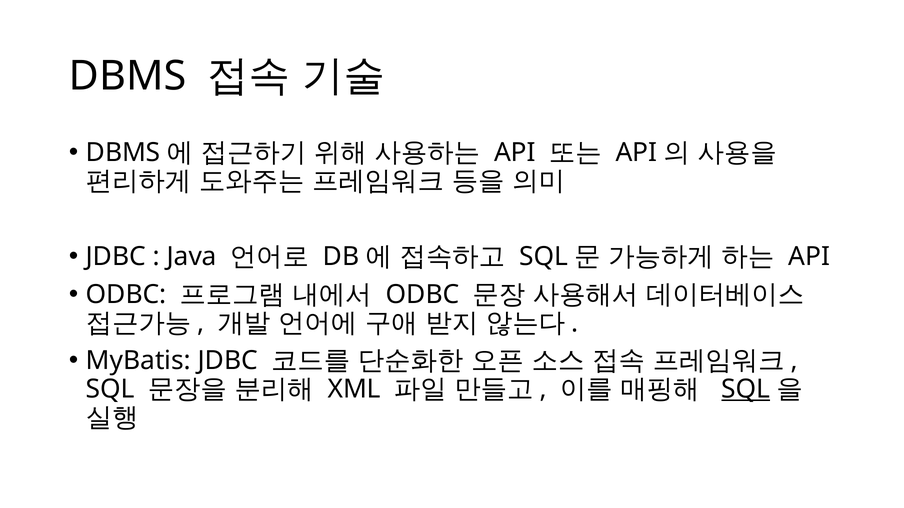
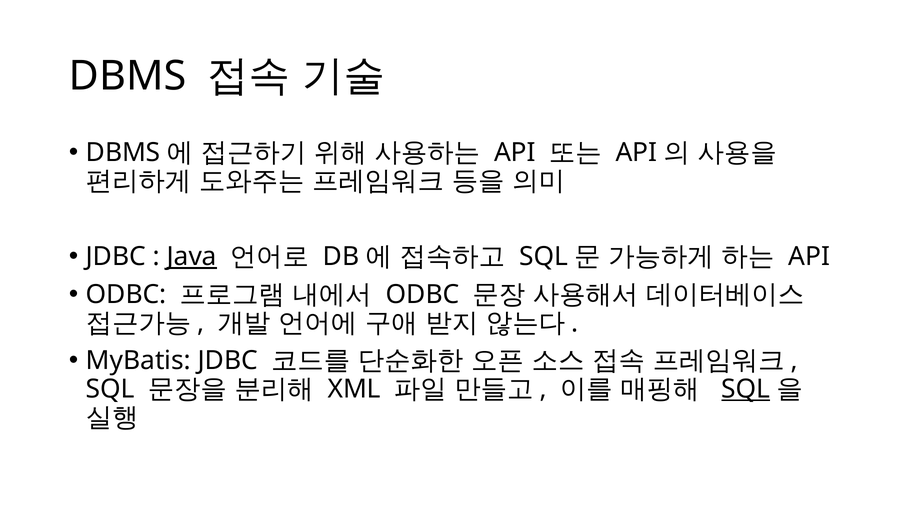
Java underline: none -> present
